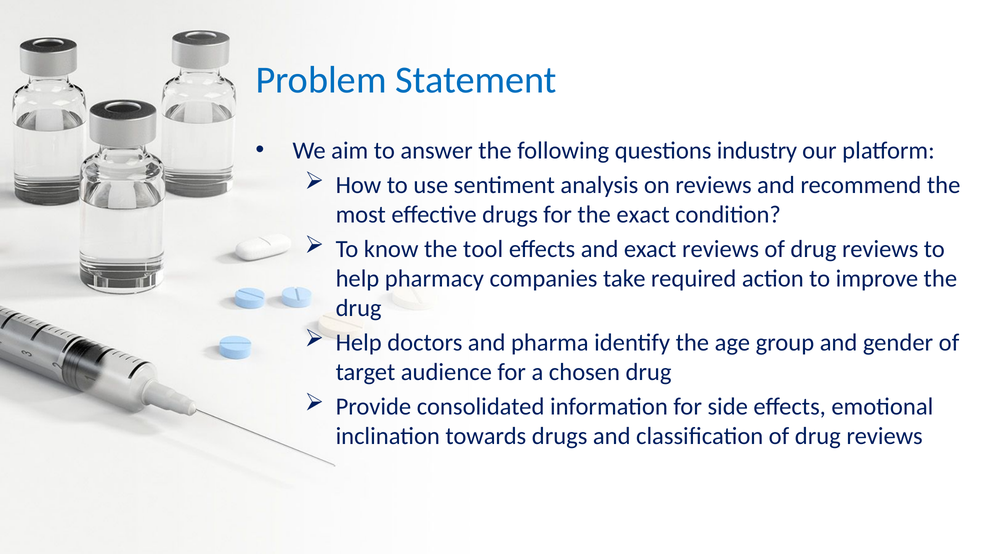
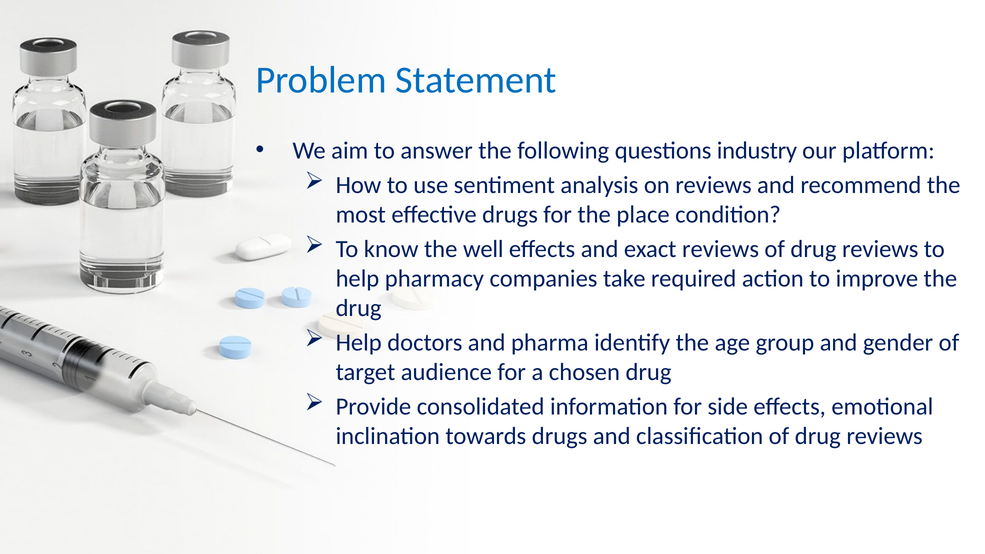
the exact: exact -> place
tool: tool -> well
